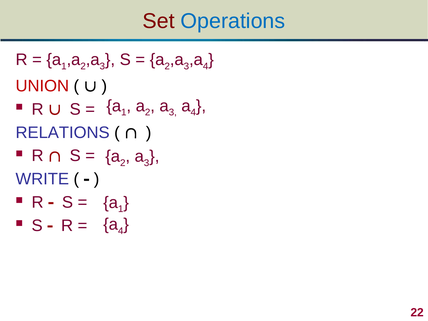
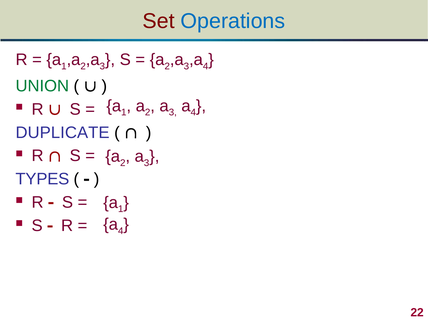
UNION colour: red -> green
RELATIONS: RELATIONS -> DUPLICATE
WRITE: WRITE -> TYPES
